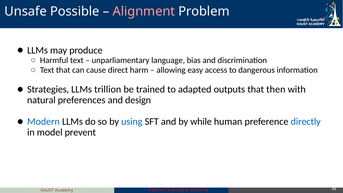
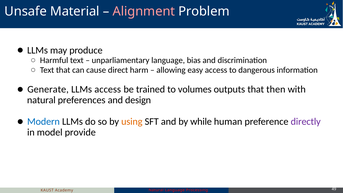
Possible: Possible -> Material
Strategies: Strategies -> Generate
LLMs trillion: trillion -> access
adapted: adapted -> volumes
using colour: blue -> orange
directly colour: blue -> purple
prevent: prevent -> provide
